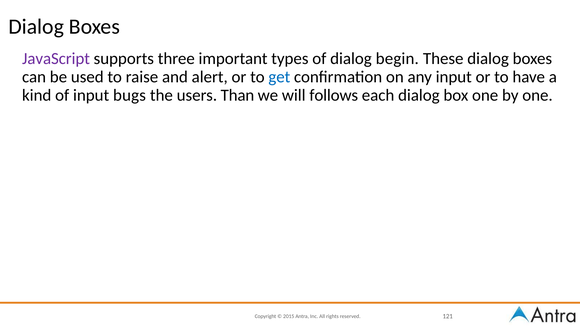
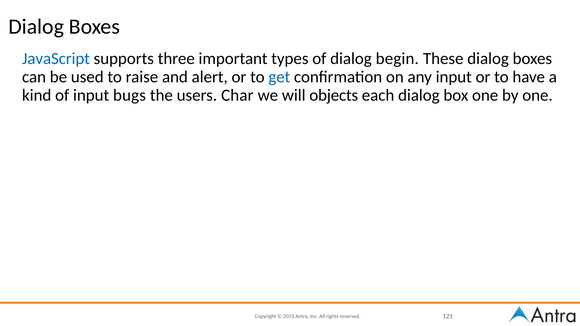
JavaScript colour: purple -> blue
Than: Than -> Char
follows: follows -> objects
